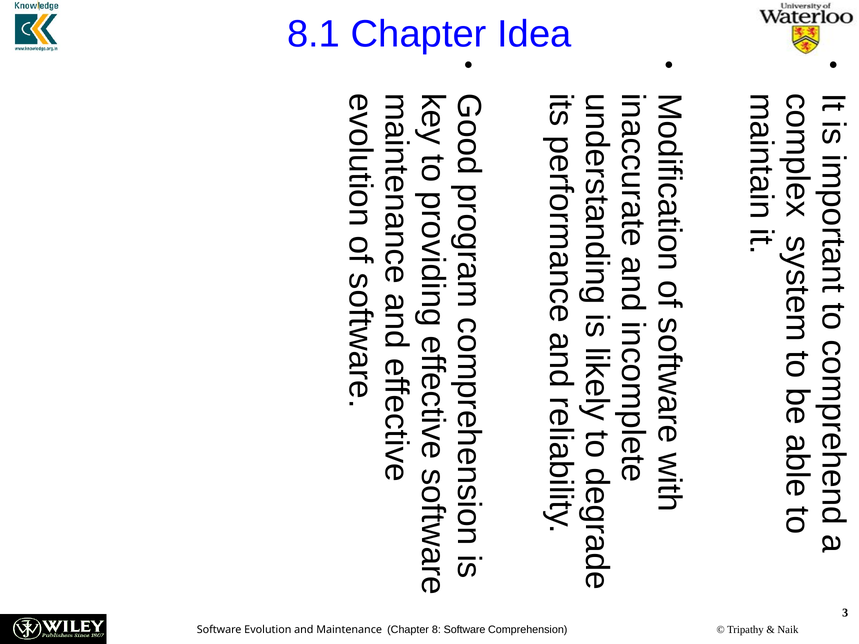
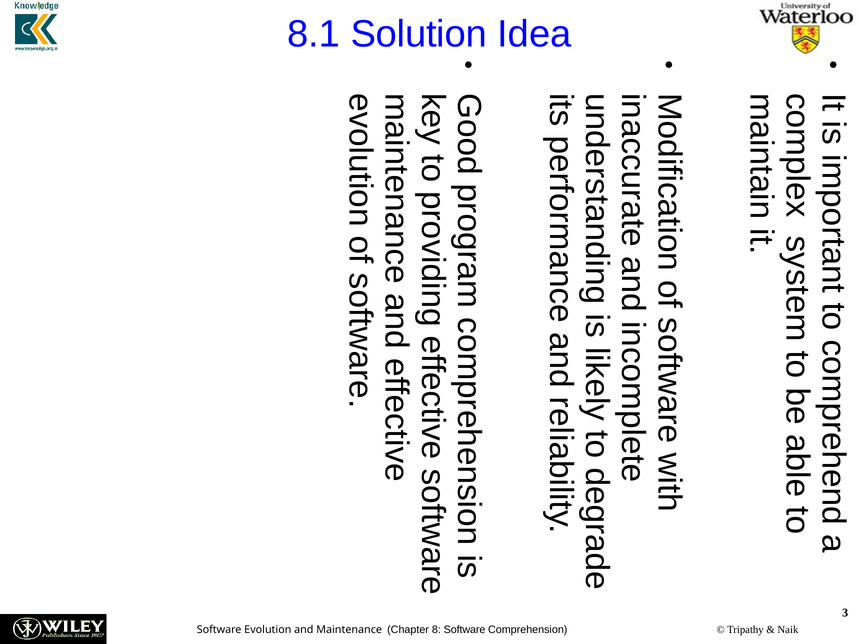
8.1 Chapter: Chapter -> Solution
